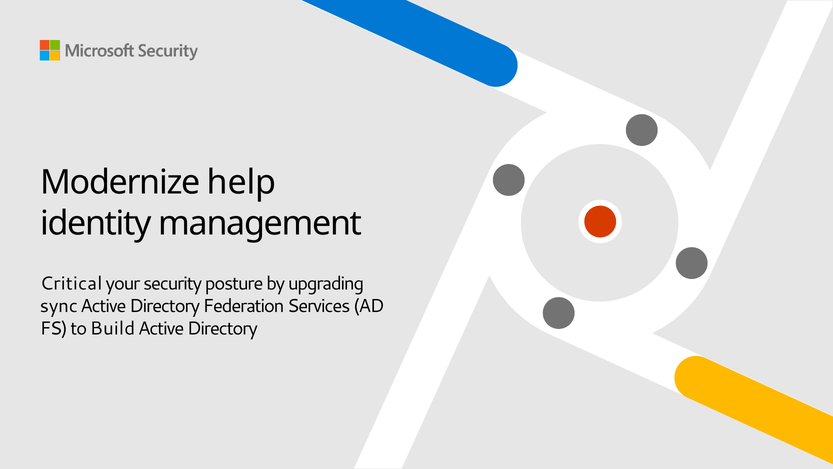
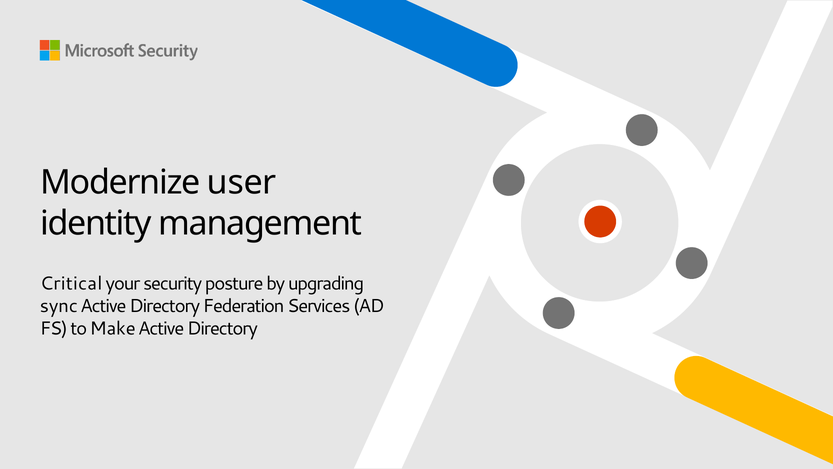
help: help -> user
Build: Build -> Make
